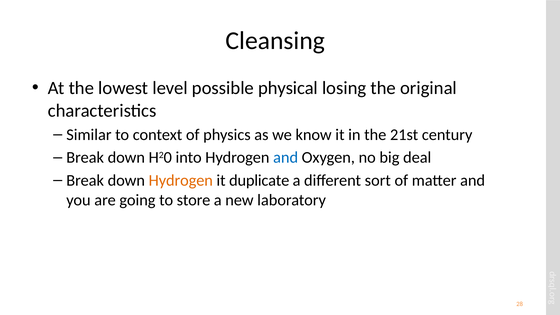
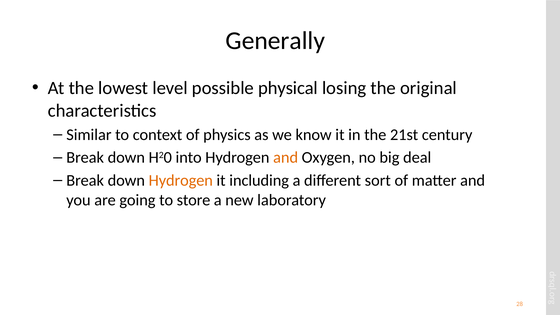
Cleansing: Cleansing -> Generally
and at (286, 158) colour: blue -> orange
duplicate: duplicate -> including
